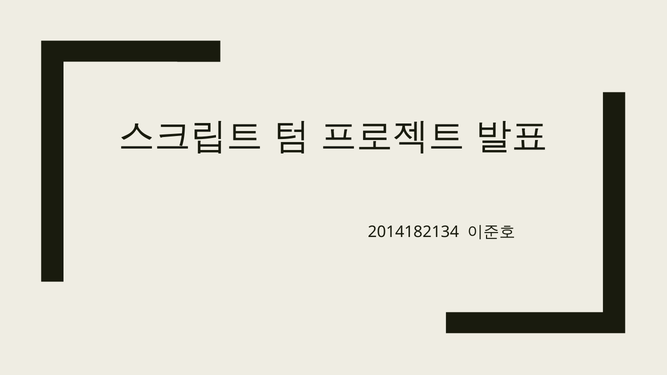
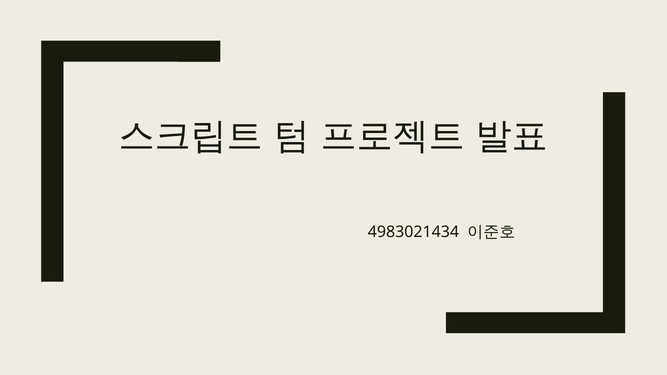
2014182134: 2014182134 -> 4983021434
